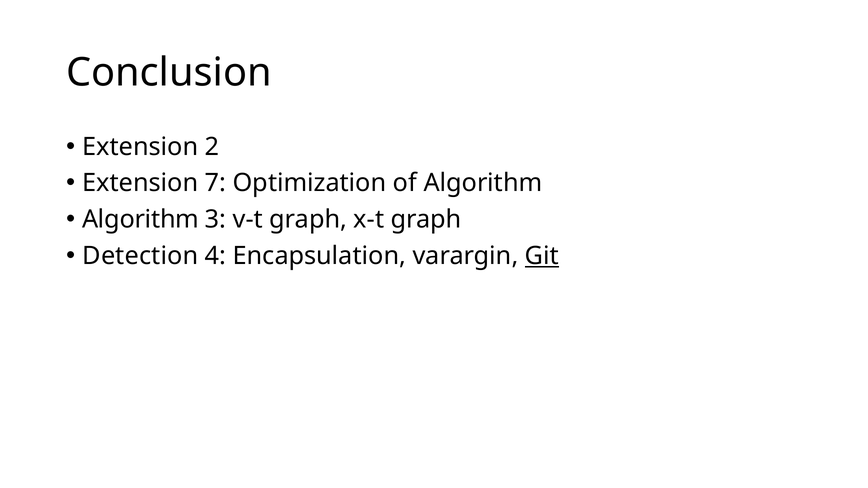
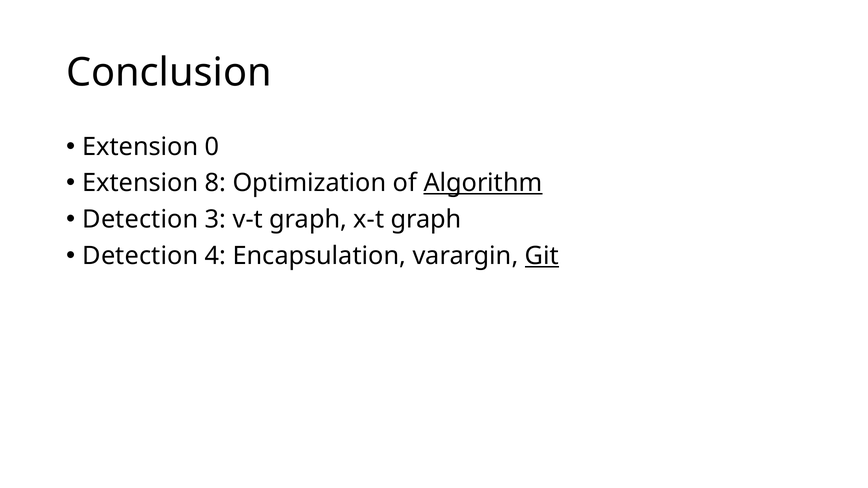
2: 2 -> 0
7: 7 -> 8
Algorithm at (483, 183) underline: none -> present
Algorithm at (141, 220): Algorithm -> Detection
